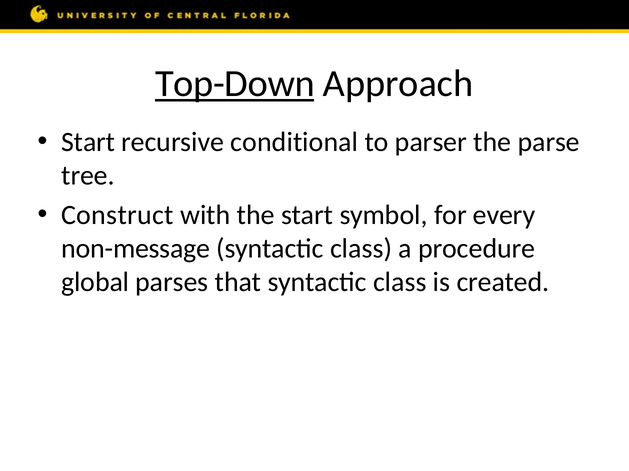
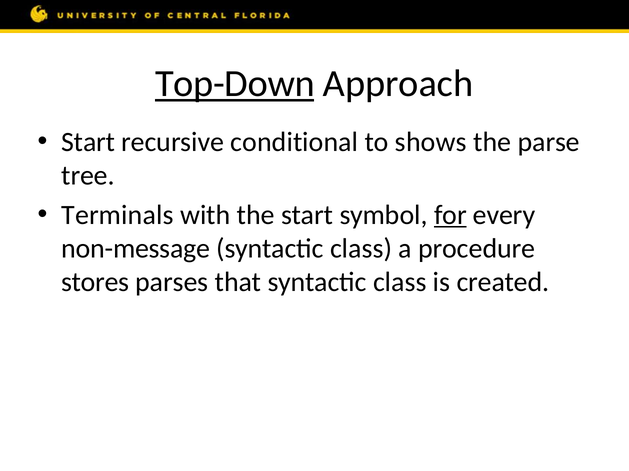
parser: parser -> shows
Construct: Construct -> Terminals
for underline: none -> present
global: global -> stores
